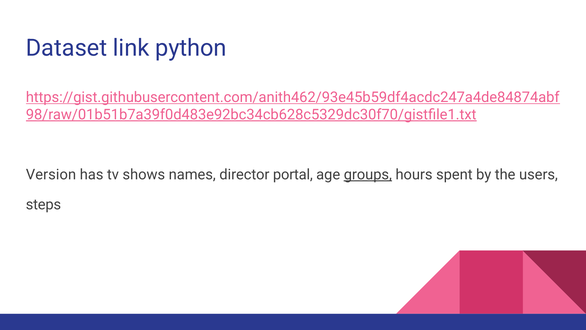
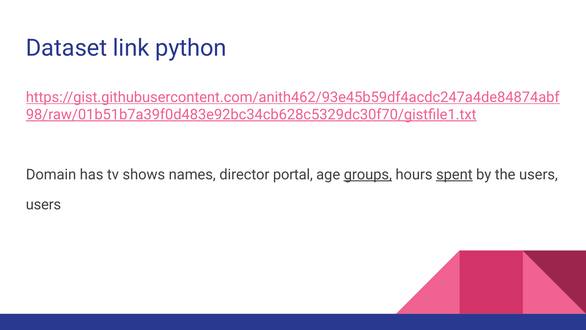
Version: Version -> Domain
spent underline: none -> present
steps at (43, 204): steps -> users
